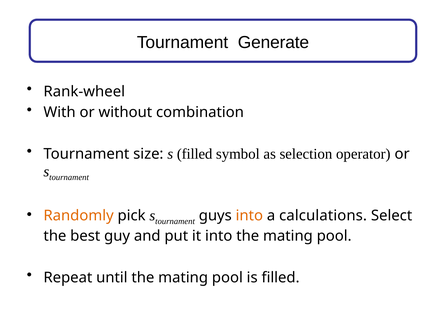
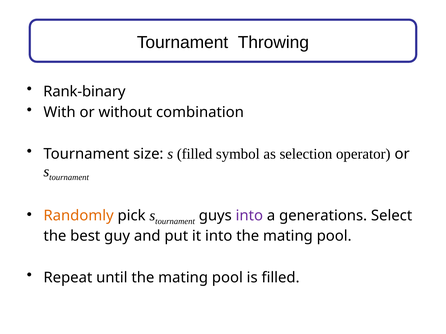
Generate: Generate -> Throwing
Rank-wheel: Rank-wheel -> Rank-binary
into at (249, 216) colour: orange -> purple
calculations: calculations -> generations
